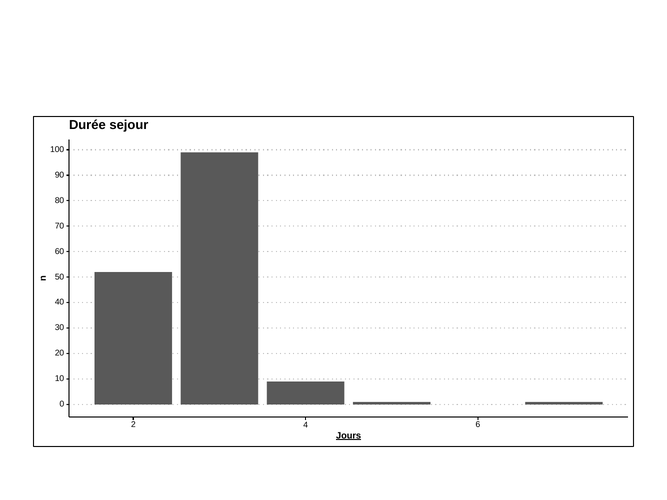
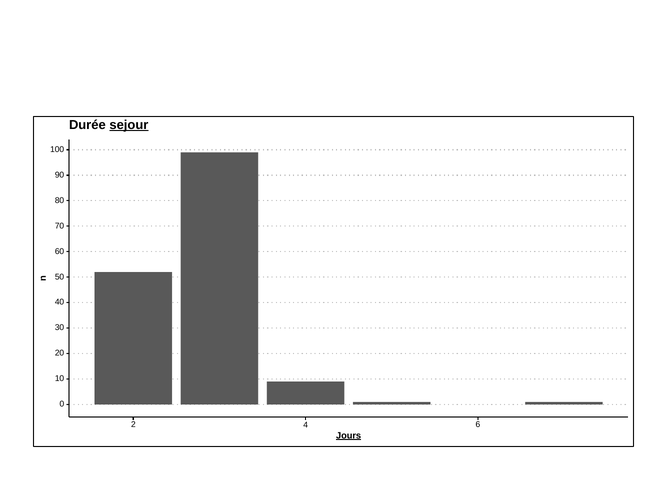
sejour underline: none -> present
